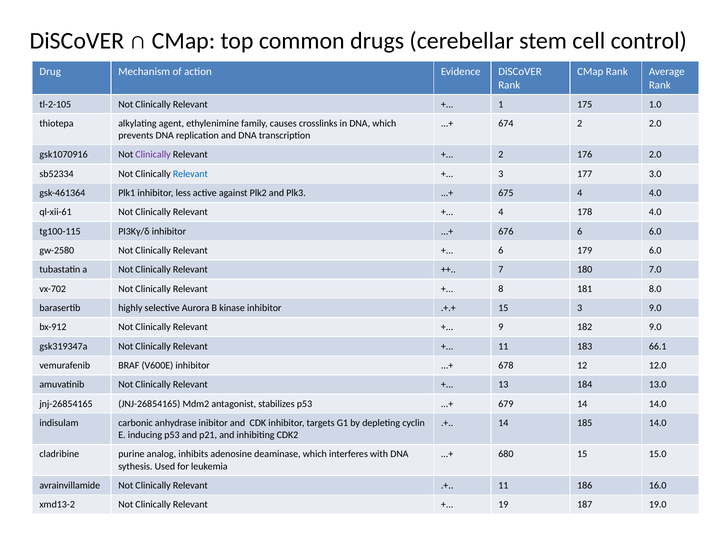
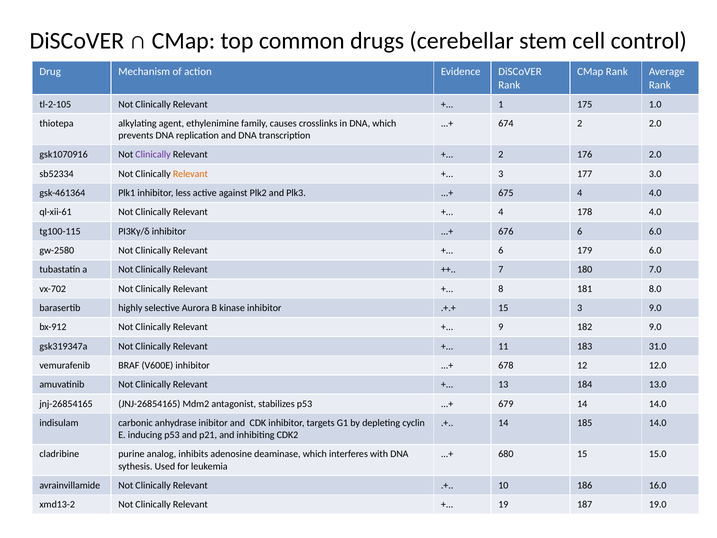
Relevant at (190, 174) colour: blue -> orange
66.1: 66.1 -> 31.0
11 at (503, 485): 11 -> 10
